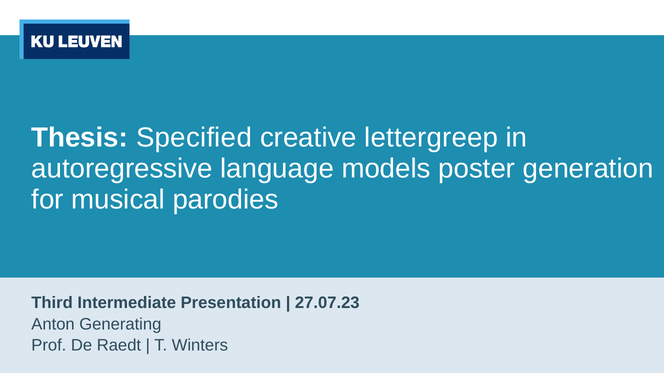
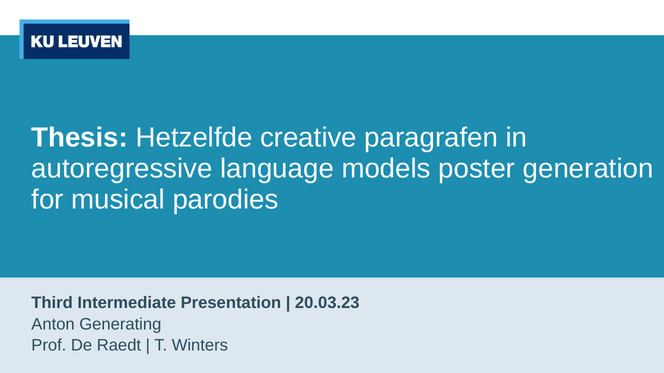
Specified: Specified -> Hetzelfde
lettergreep: lettergreep -> paragrafen
27.07.23: 27.07.23 -> 20.03.23
